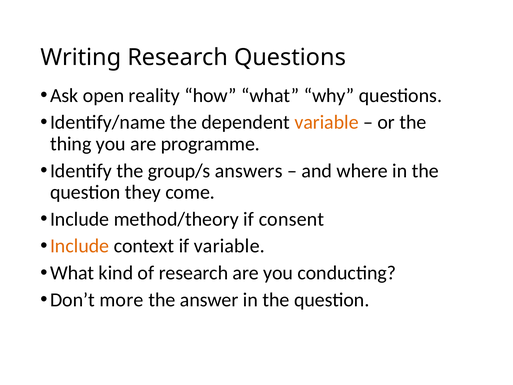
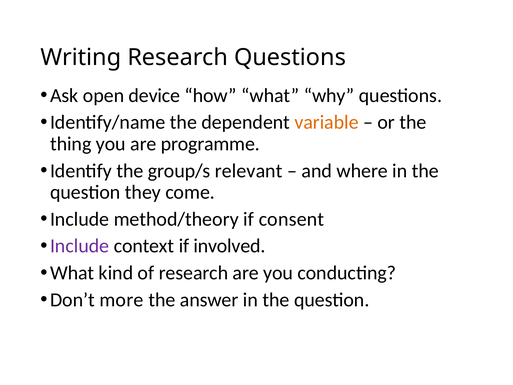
reality: reality -> device
answers: answers -> relevant
Include at (80, 246) colour: orange -> purple
if variable: variable -> involved
